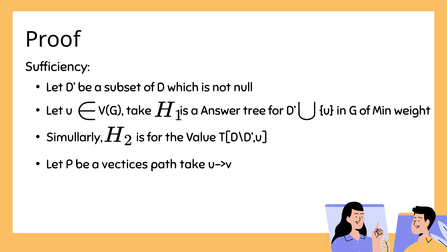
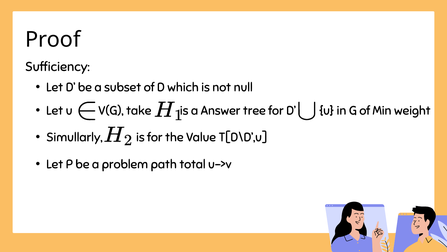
vectices: vectices -> problem
path take: take -> total
